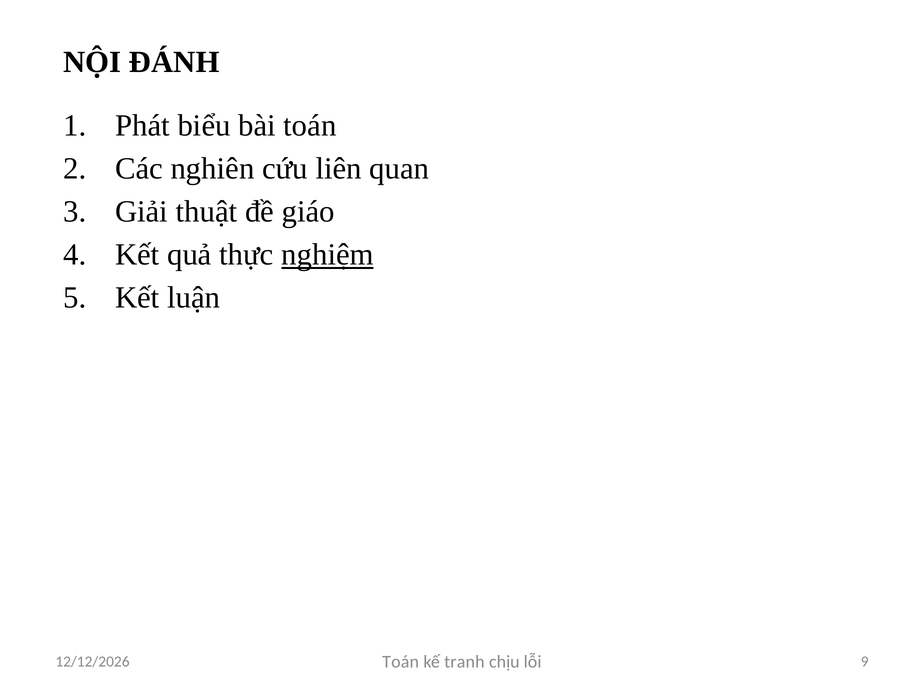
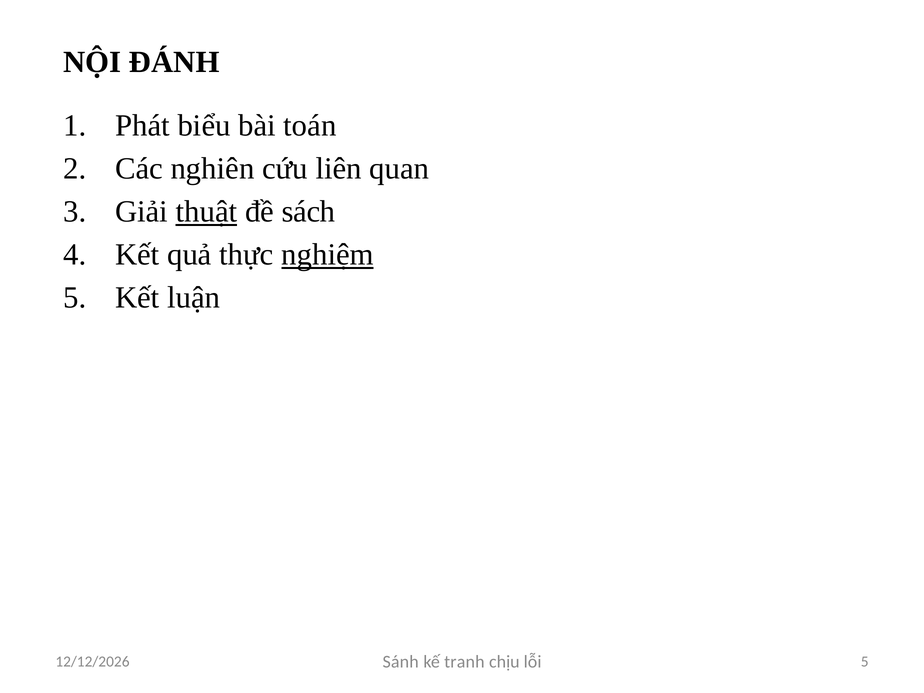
thuật underline: none -> present
giáo: giáo -> sách
Toán at (401, 662): Toán -> Sánh
lỗi 9: 9 -> 5
